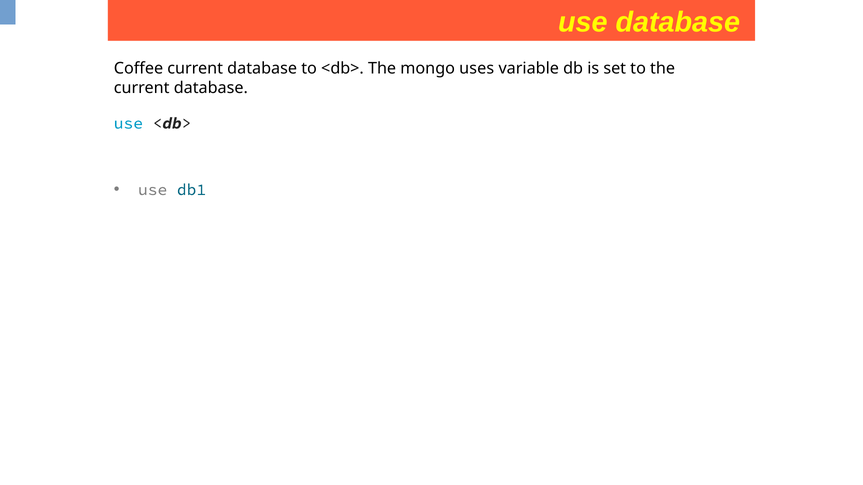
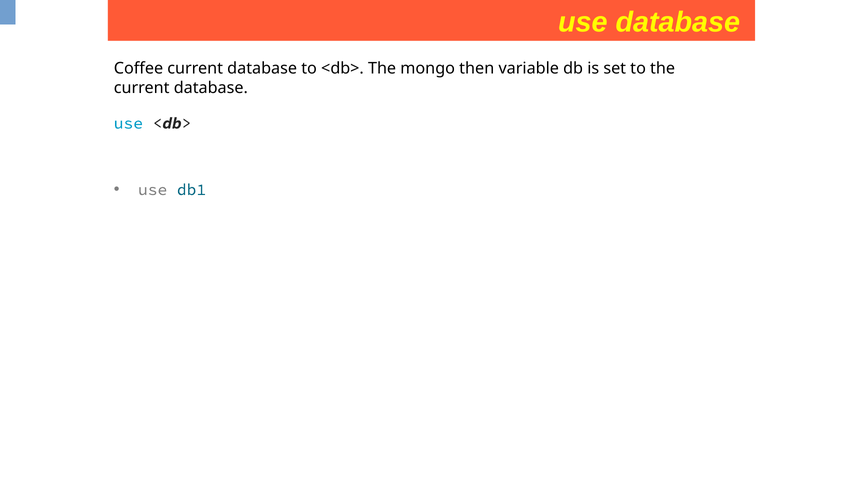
uses: uses -> then
